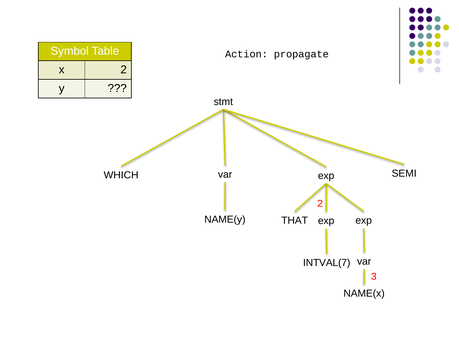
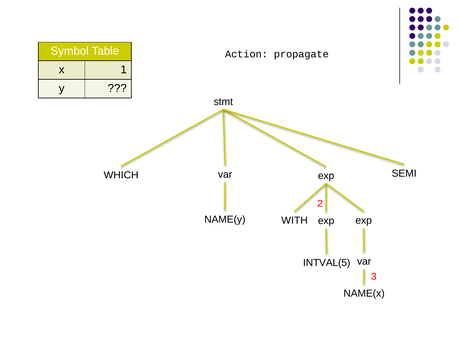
x 2: 2 -> 1
THAT: THAT -> WITH
INTVAL(7: INTVAL(7 -> INTVAL(5
